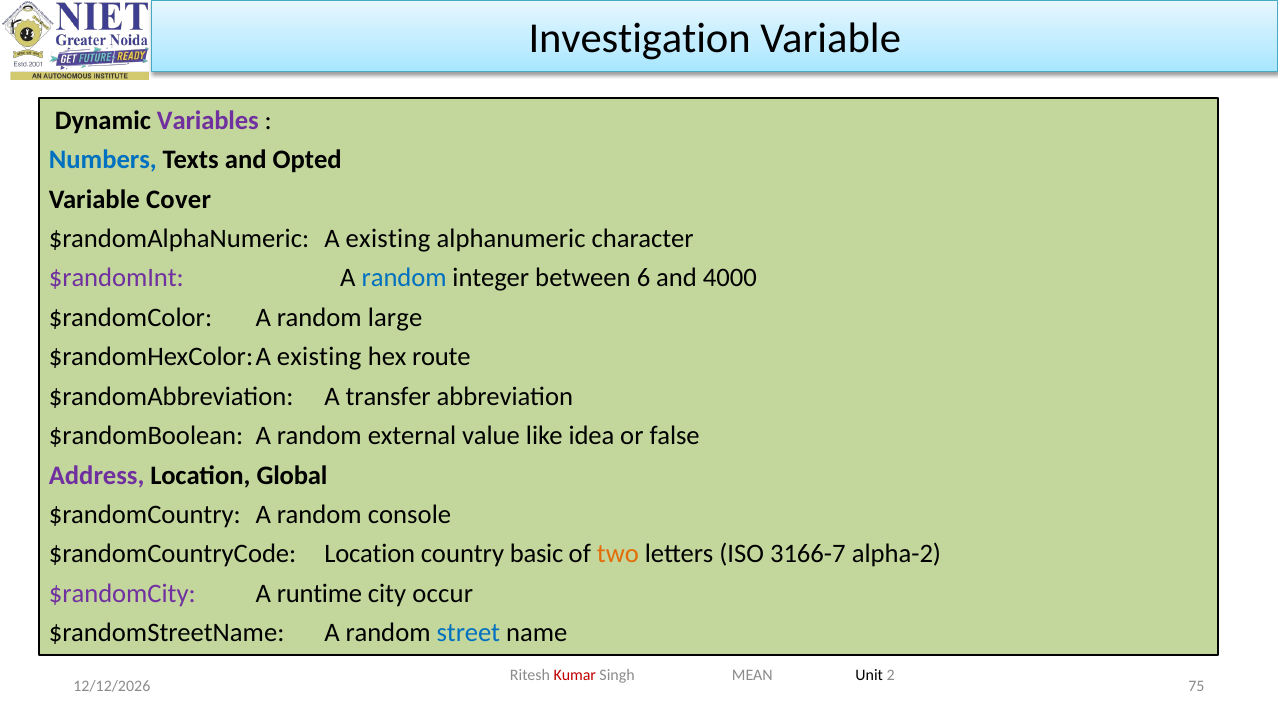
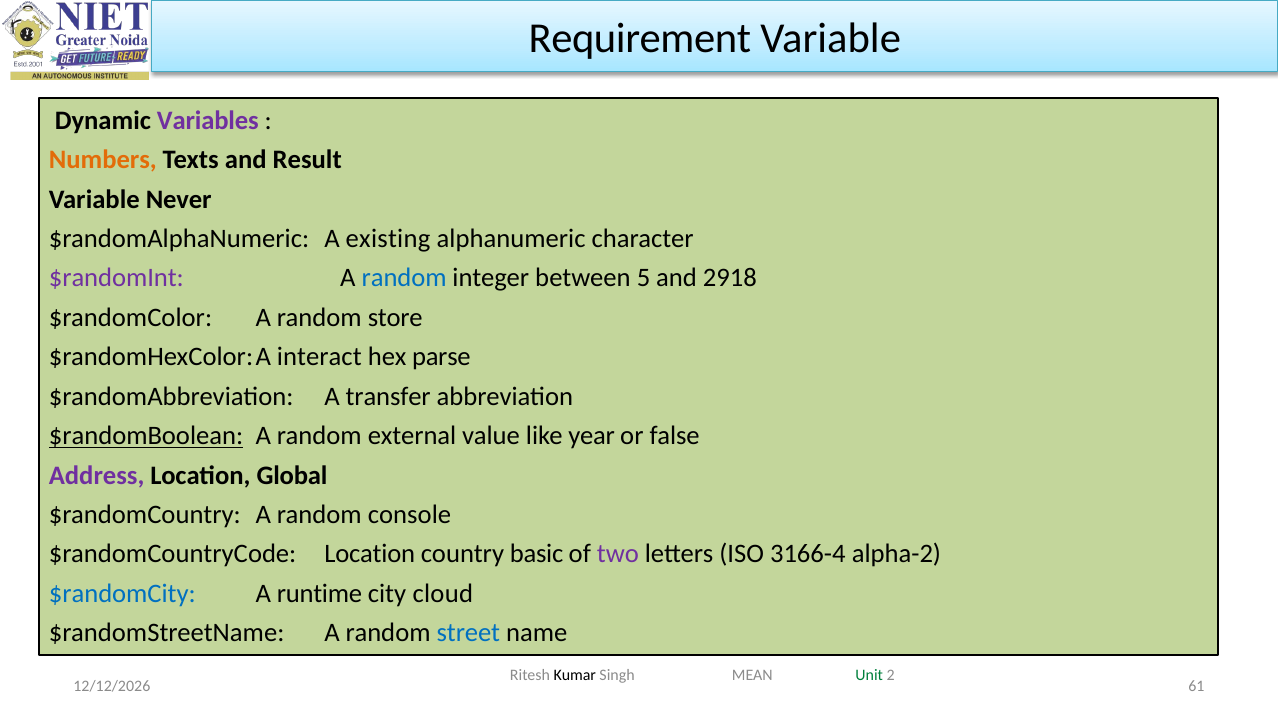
Investigation: Investigation -> Requirement
Numbers colour: blue -> orange
Opted: Opted -> Result
Cover: Cover -> Never
6: 6 -> 5
4000: 4000 -> 2918
large: large -> store
existing at (319, 357): existing -> interact
route: route -> parse
$randomBoolean underline: none -> present
idea: idea -> year
two colour: orange -> purple
3166-7: 3166-7 -> 3166-4
$randomCity colour: purple -> blue
occur: occur -> cloud
Kumar colour: red -> black
Unit colour: black -> green
75: 75 -> 61
